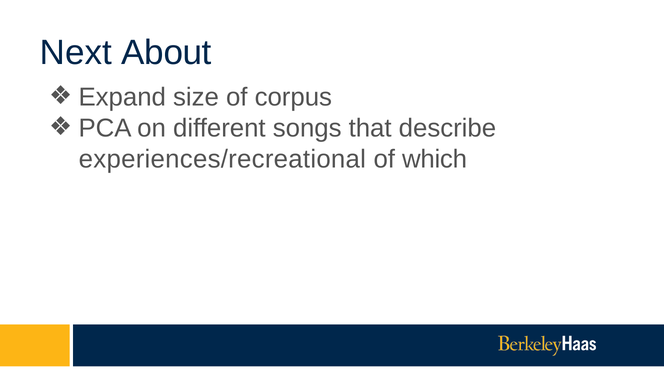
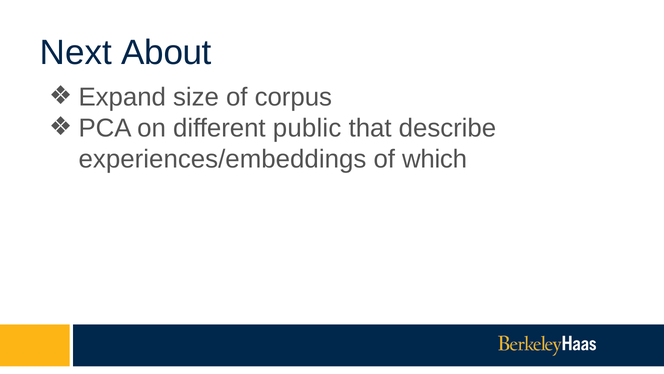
songs: songs -> public
experiences/recreational: experiences/recreational -> experiences/embeddings
